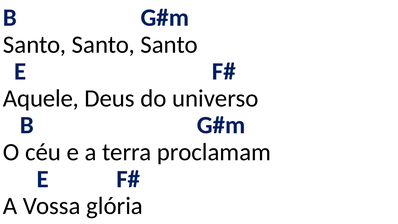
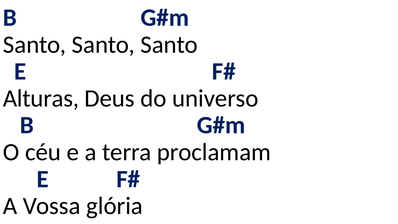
Aquele: Aquele -> Alturas
